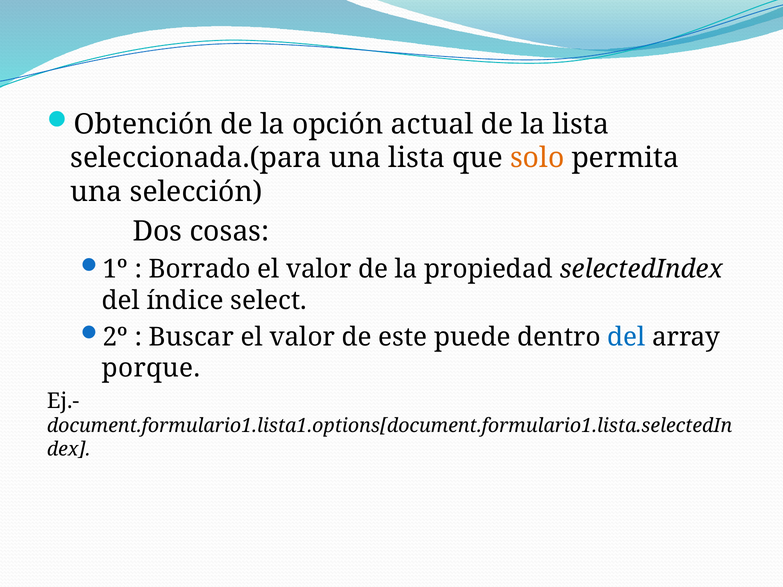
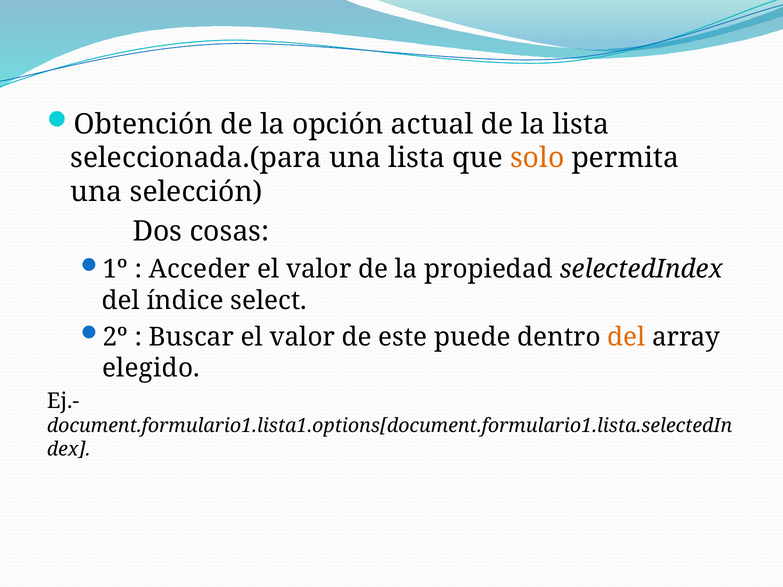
Borrado: Borrado -> Acceder
del at (626, 337) colour: blue -> orange
porque: porque -> elegido
